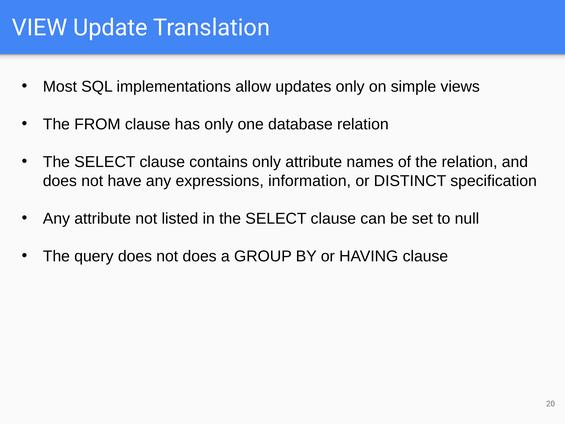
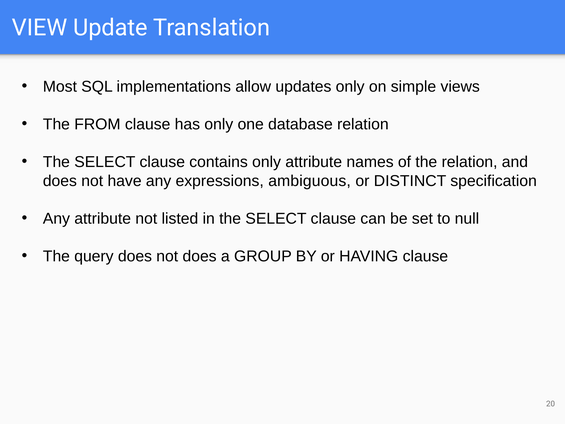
information: information -> ambiguous
